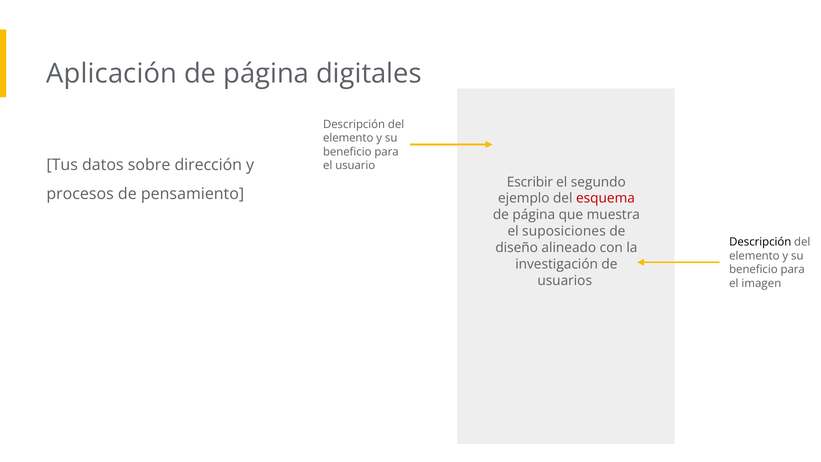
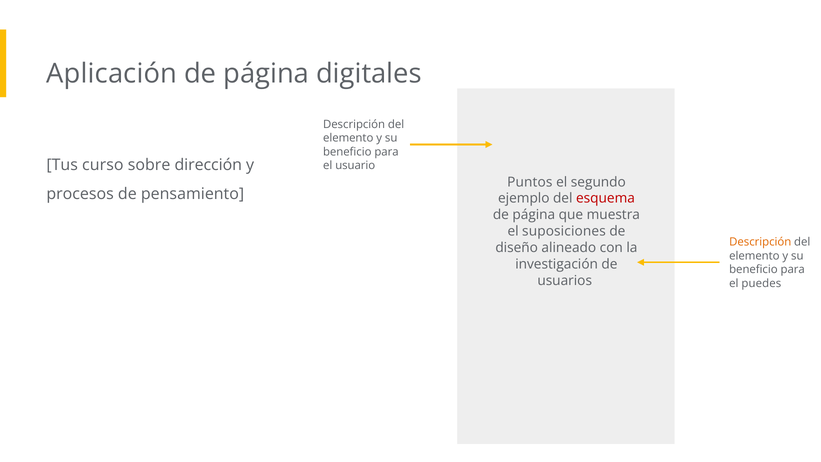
datos: datos -> curso
Escribir: Escribir -> Puntos
Descripción at (760, 242) colour: black -> orange
imagen: imagen -> puedes
